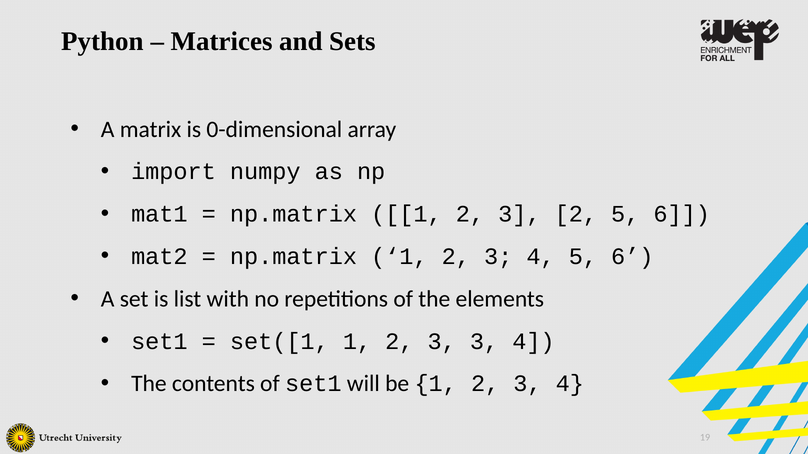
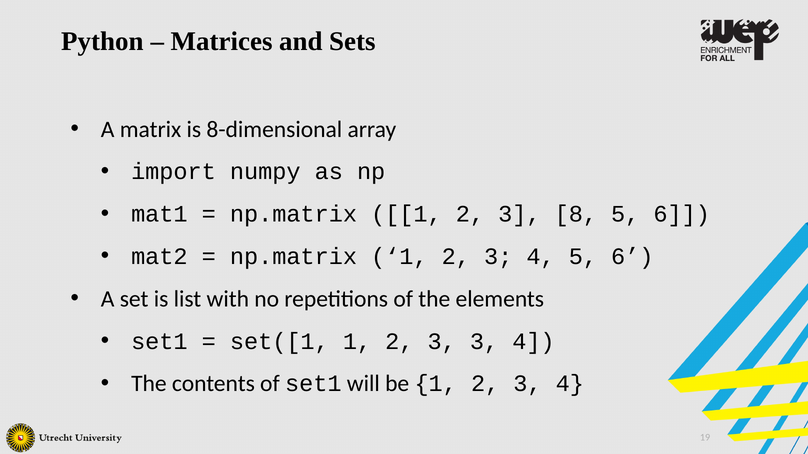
0-dimensional: 0-dimensional -> 8-dimensional
3 2: 2 -> 8
